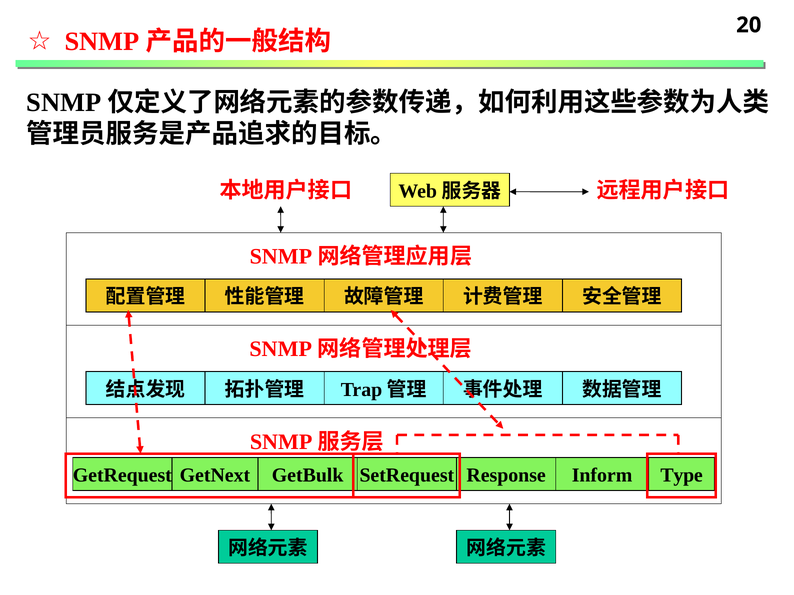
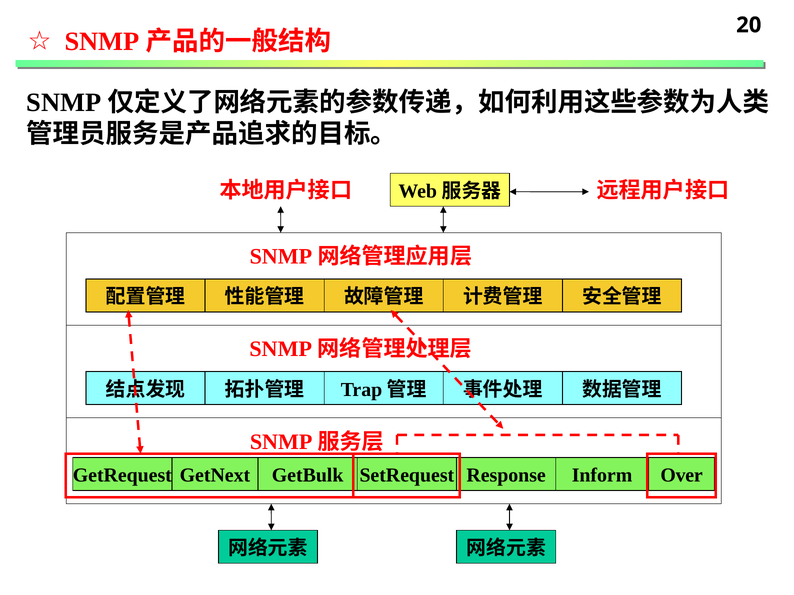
Type: Type -> Over
